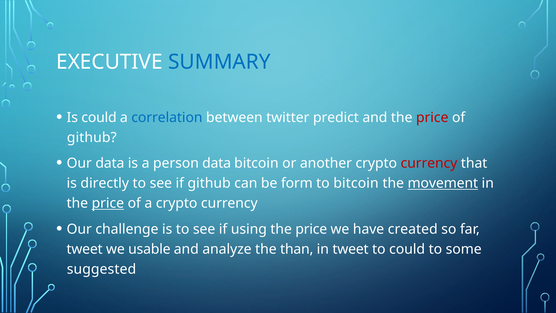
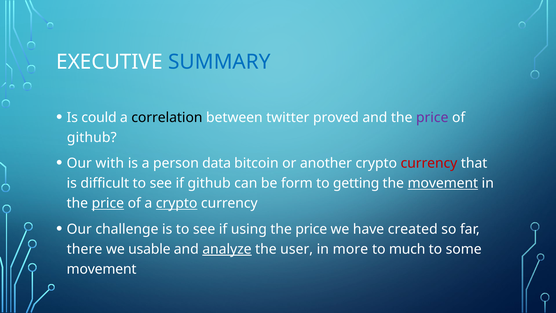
correlation colour: blue -> black
predict: predict -> proved
price at (432, 117) colour: red -> purple
Our data: data -> with
directly: directly -> difficult
to bitcoin: bitcoin -> getting
crypto at (177, 203) underline: none -> present
tweet at (85, 249): tweet -> there
analyze underline: none -> present
than: than -> user
in tweet: tweet -> more
to could: could -> much
suggested at (101, 269): suggested -> movement
